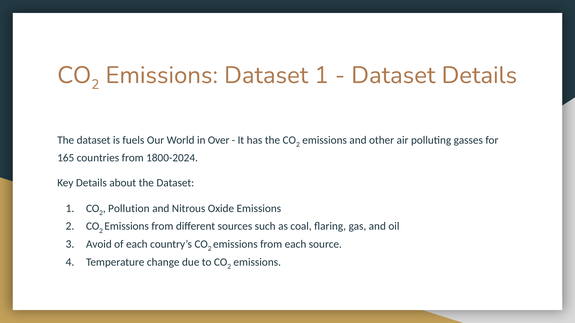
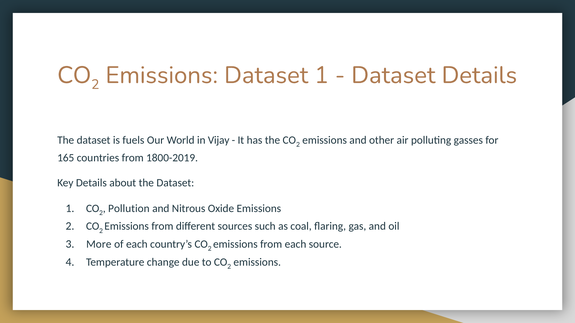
Over: Over -> Vijay
1800-2024: 1800-2024 -> 1800-2019
Avoid: Avoid -> More
